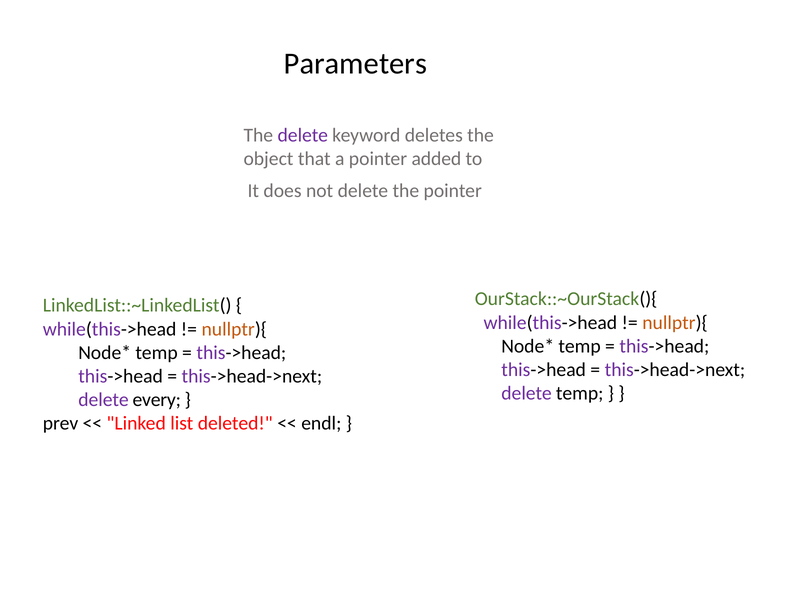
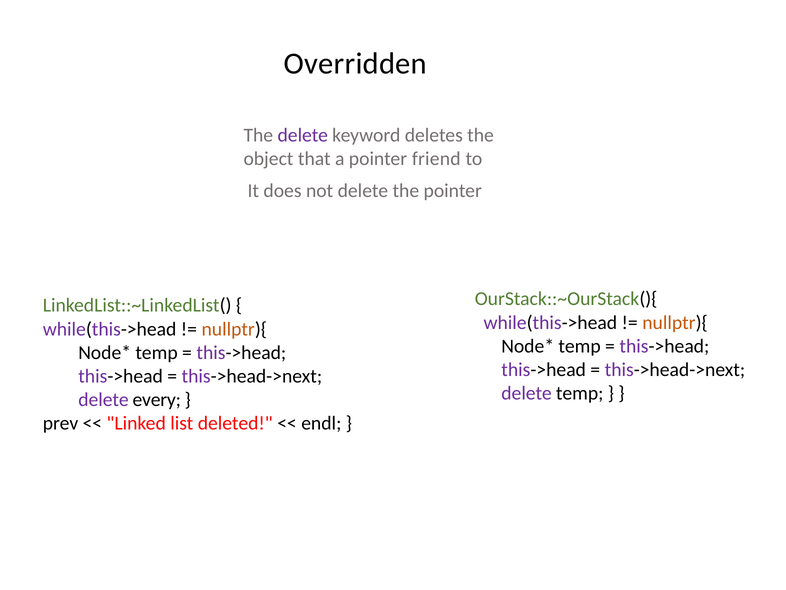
Parameters: Parameters -> Overridden
added: added -> friend
